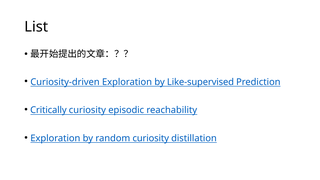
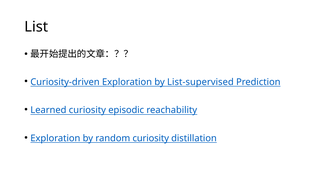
Like-supervised: Like-supervised -> List-supervised
Critically: Critically -> Learned
